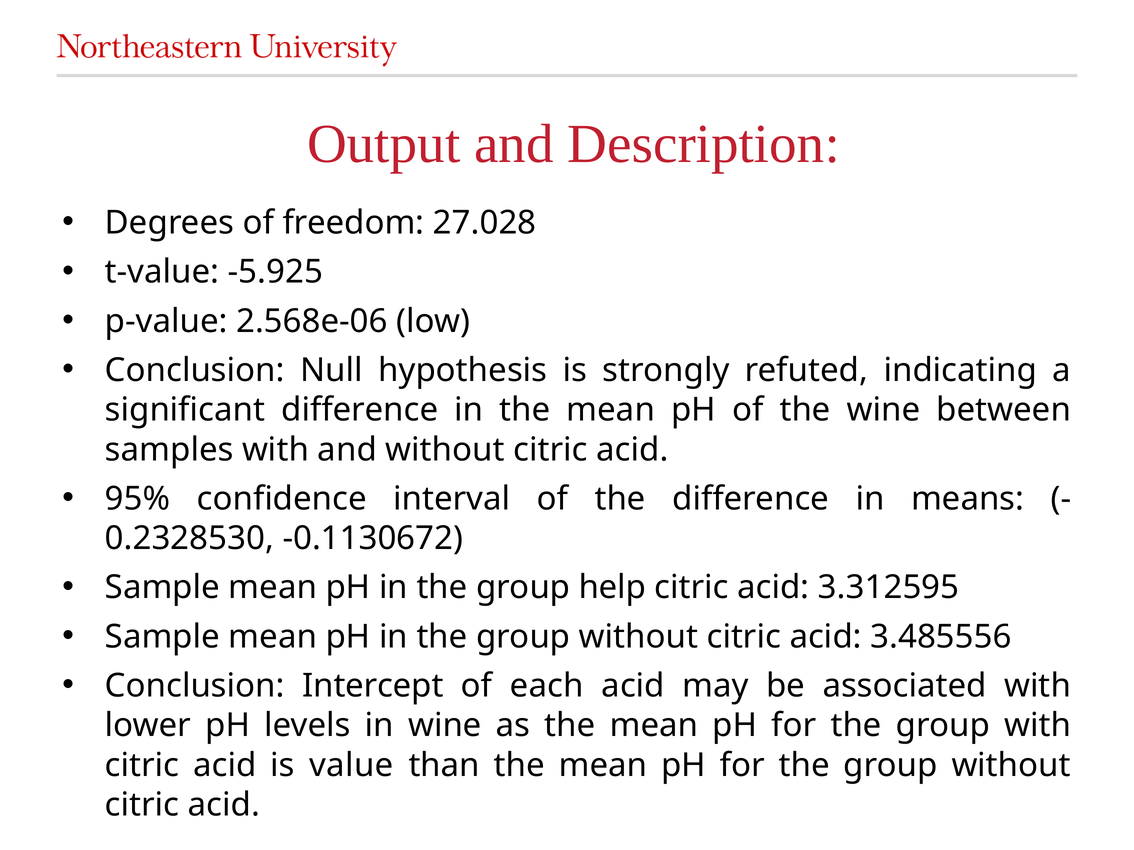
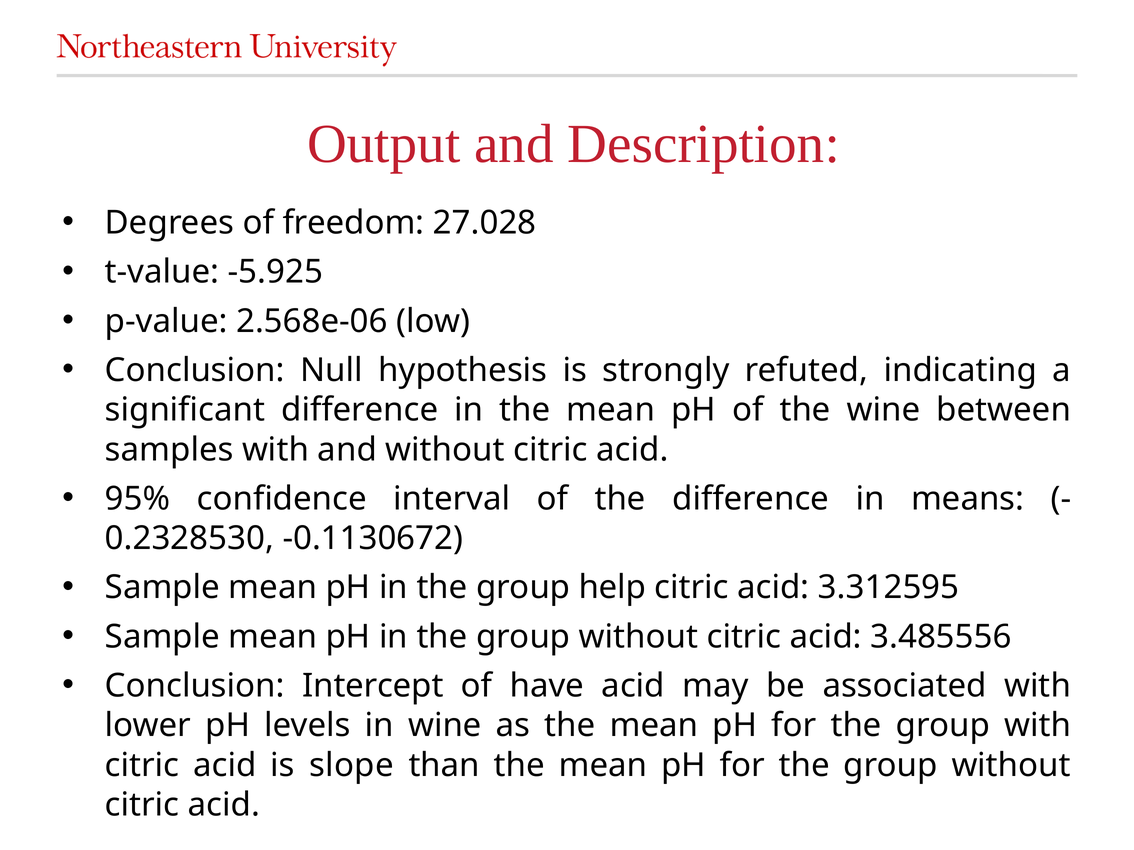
each: each -> have
value: value -> slope
